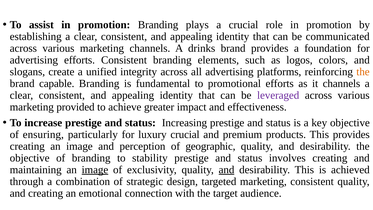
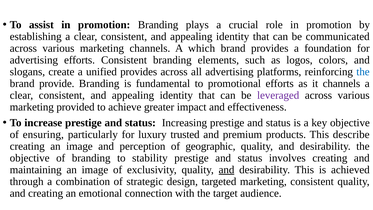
drinks: drinks -> which
unified integrity: integrity -> provides
the at (363, 72) colour: orange -> blue
capable: capable -> provide
luxury crucial: crucial -> trusted
This provides: provides -> describe
image at (95, 170) underline: present -> none
